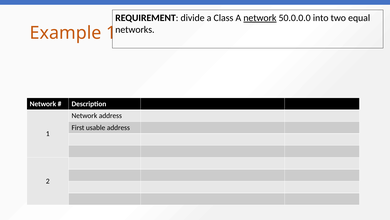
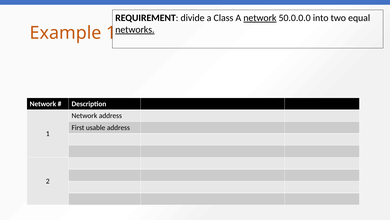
networks underline: none -> present
